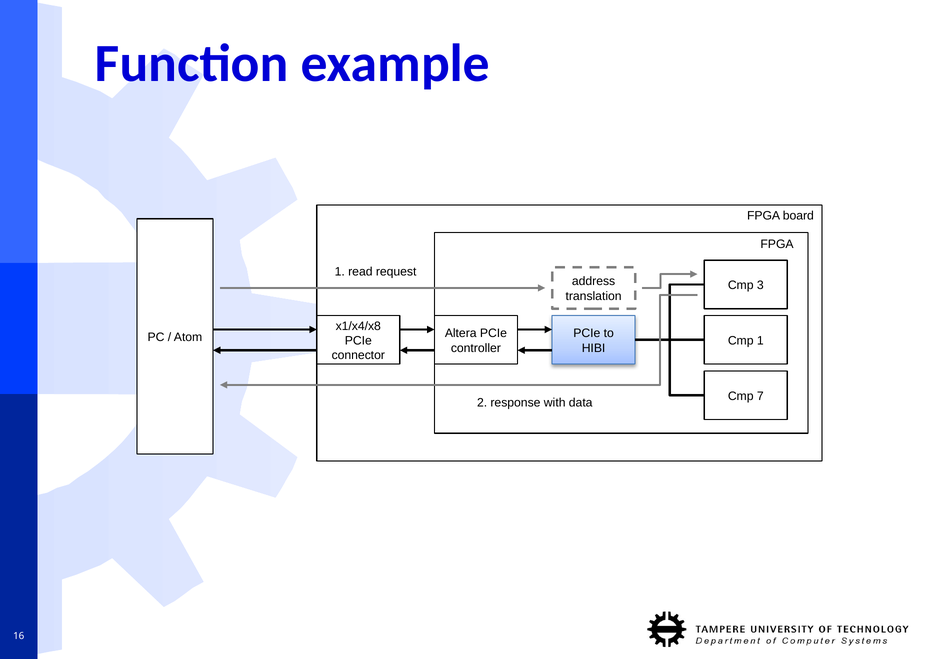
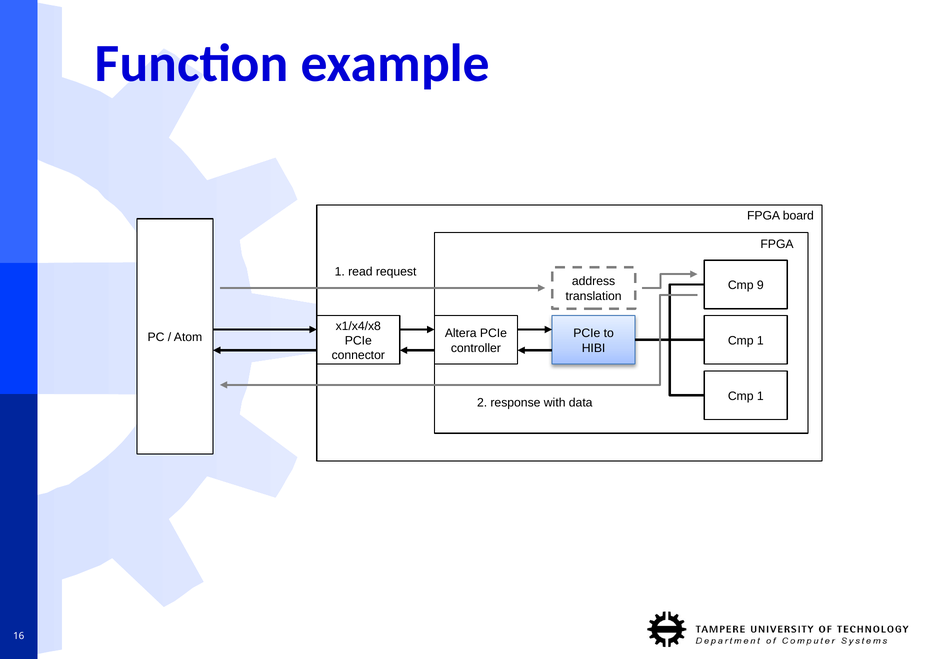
3: 3 -> 9
7 at (760, 396): 7 -> 1
